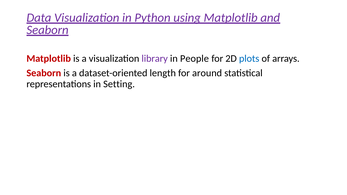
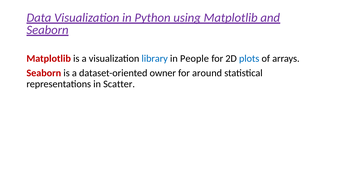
library colour: purple -> blue
length: length -> owner
Setting: Setting -> Scatter
